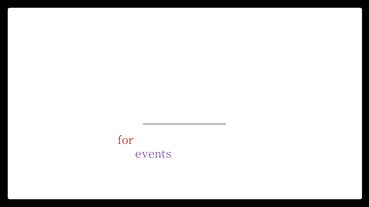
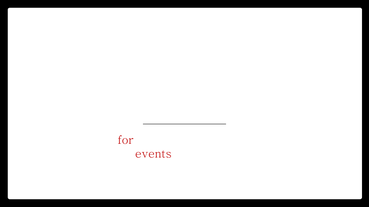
events colour: purple -> red
